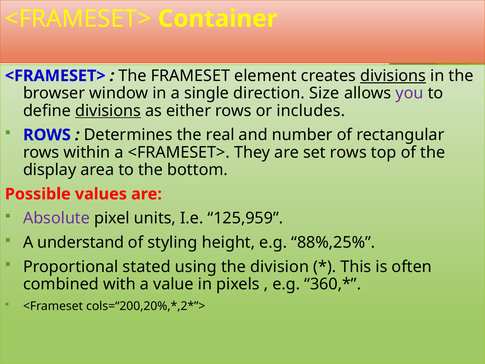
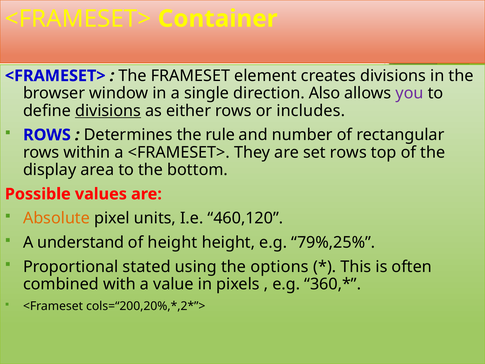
divisions at (393, 76) underline: present -> none
Size: Size -> Also
real: real -> rule
Absolute colour: purple -> orange
125,959: 125,959 -> 460,120
of styling: styling -> height
88%,25%: 88%,25% -> 79%,25%
division: division -> options
